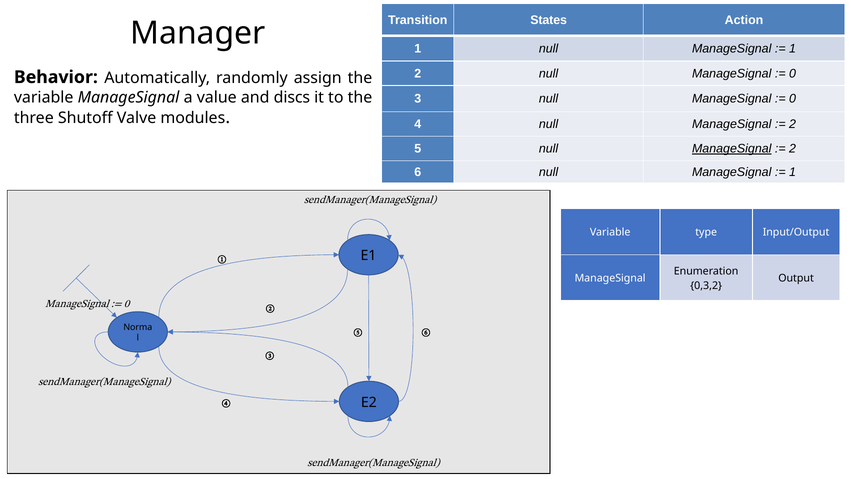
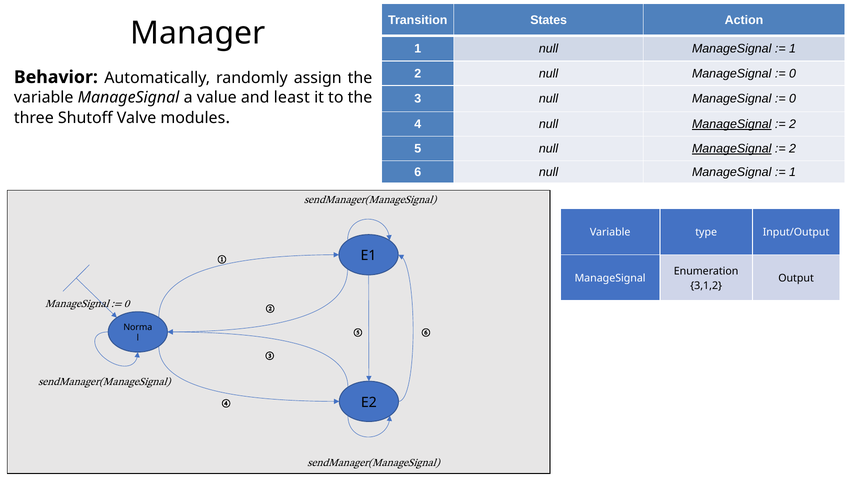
discs: discs -> least
ManageSignal at (732, 124) underline: none -> present
0,3,2: 0,3,2 -> 3,1,2
